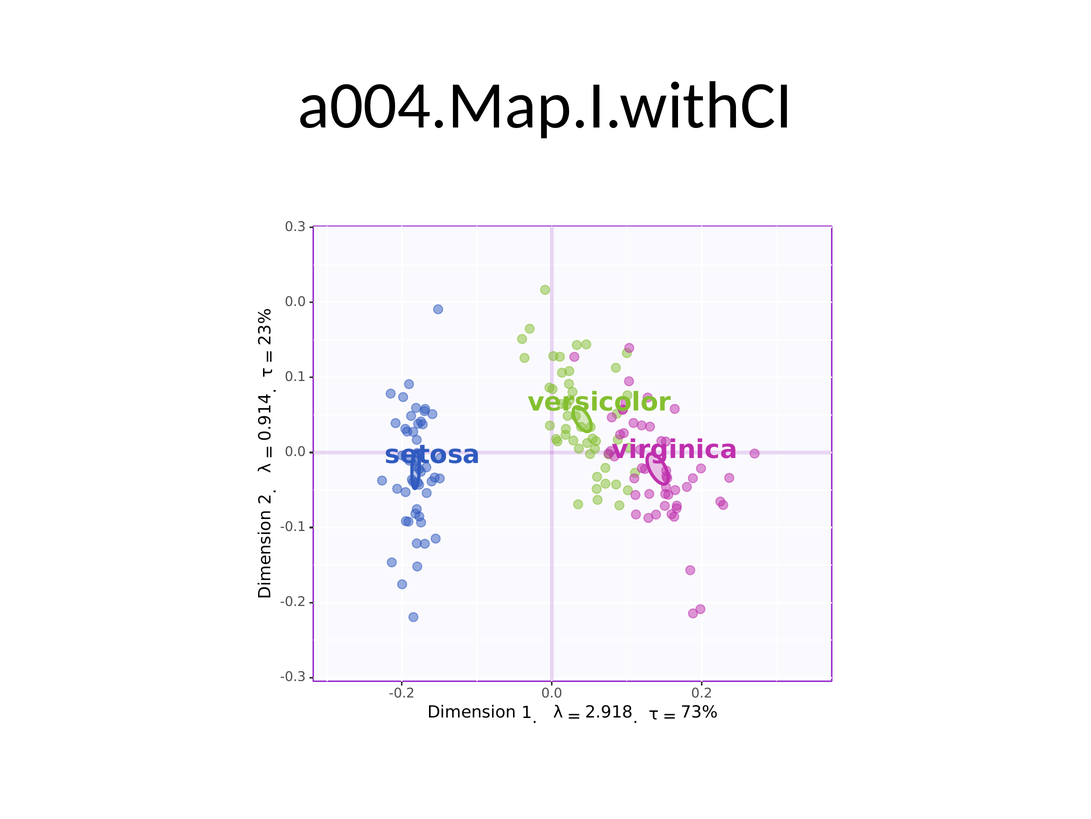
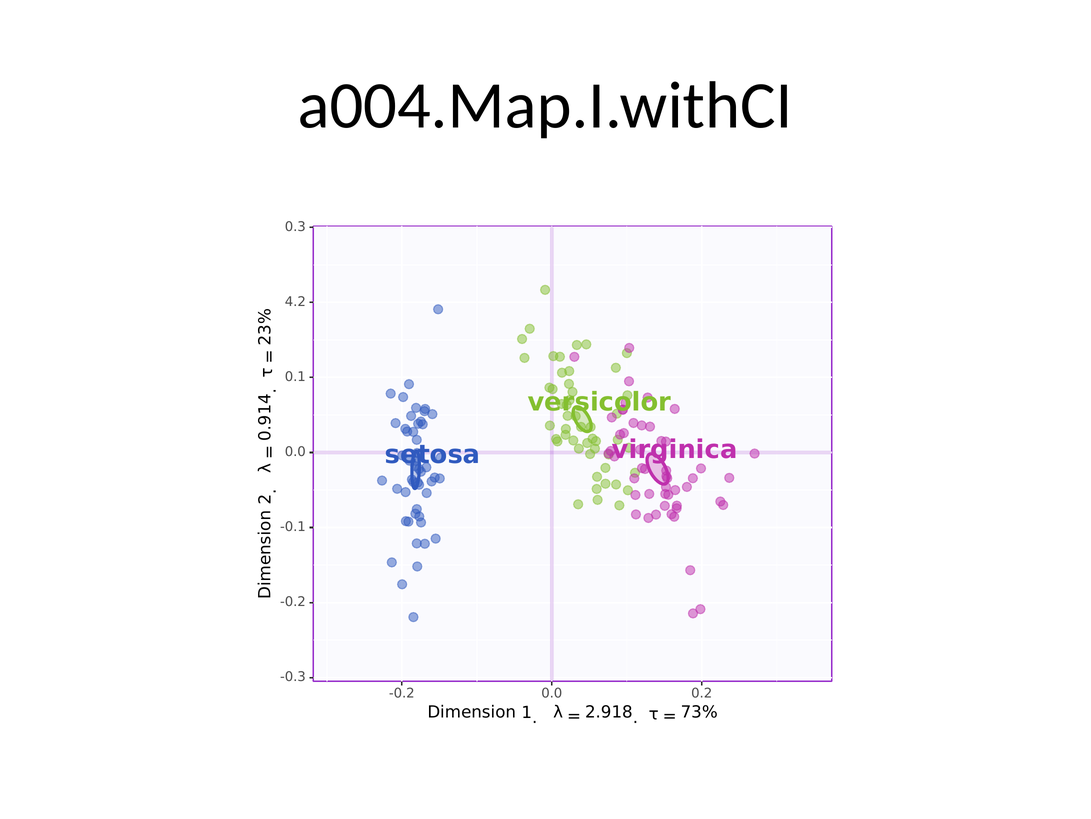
0.0 at (295, 302): 0.0 -> 4.2
